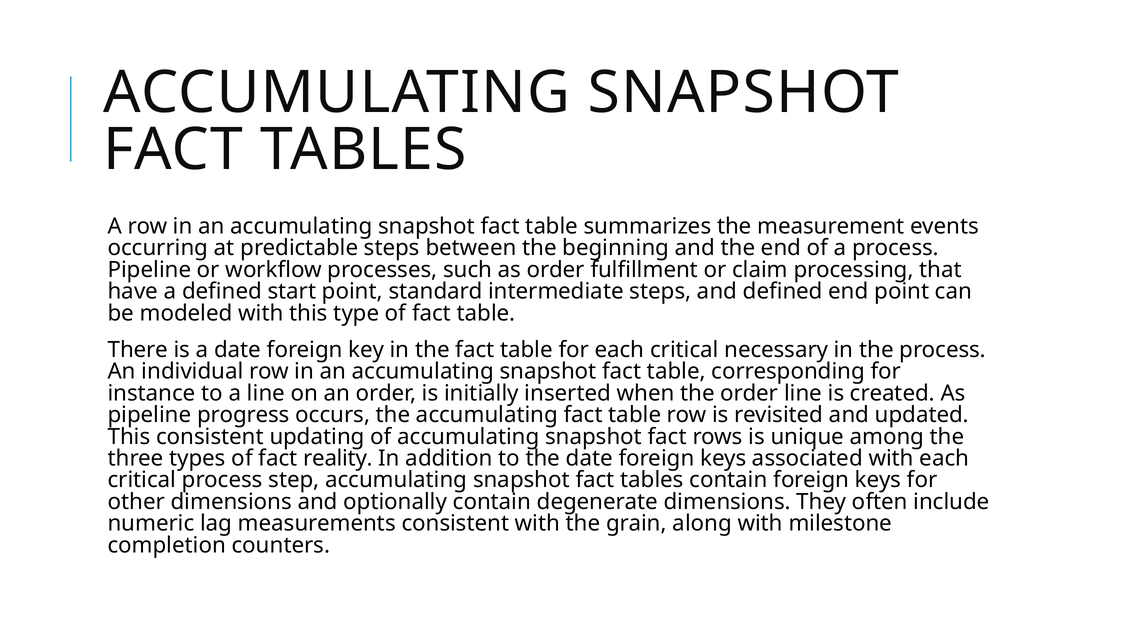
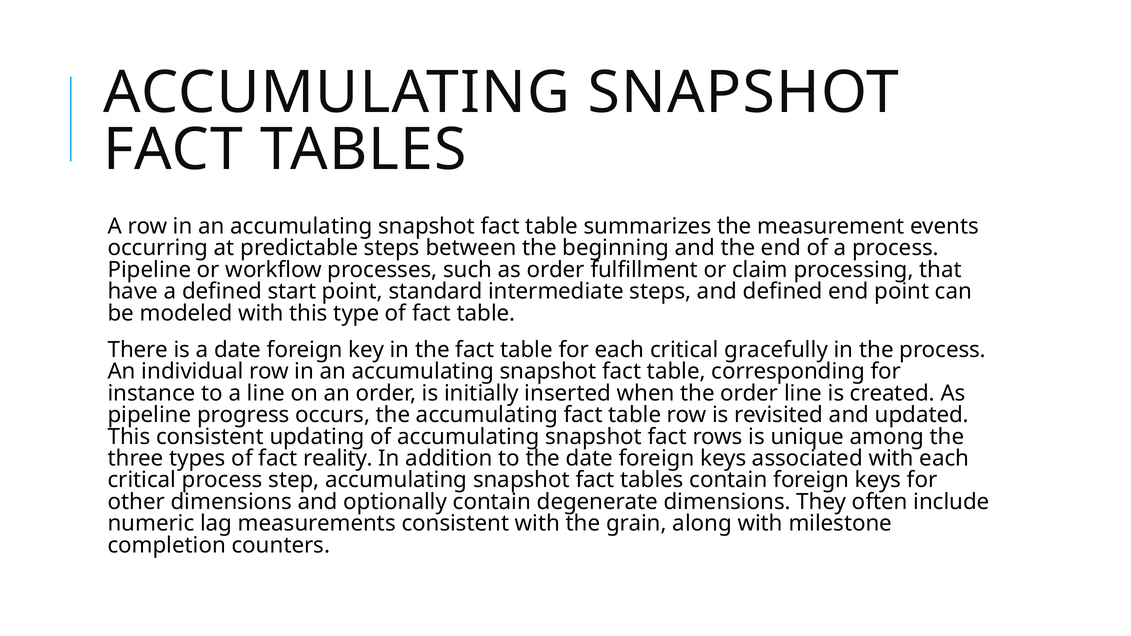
necessary: necessary -> gracefully
